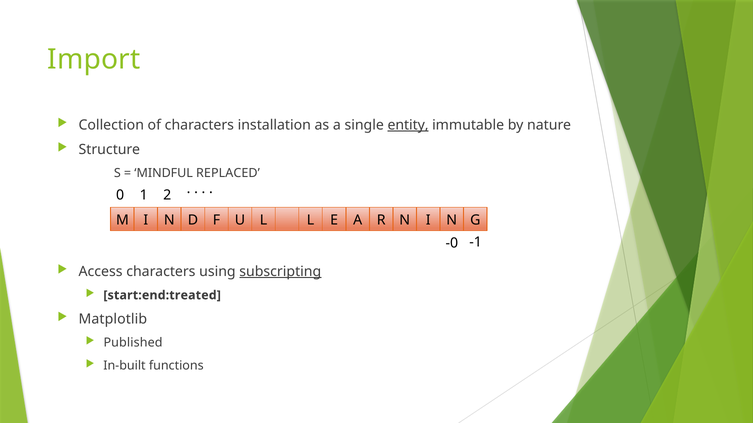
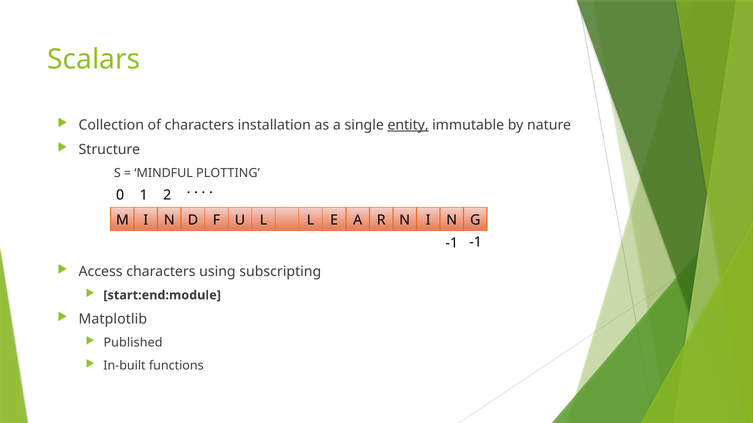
Import: Import -> Scalars
REPLACED: REPLACED -> PLOTTING
-0 at (452, 243): -0 -> -1
subscripting underline: present -> none
start:end:treated: start:end:treated -> start:end:module
